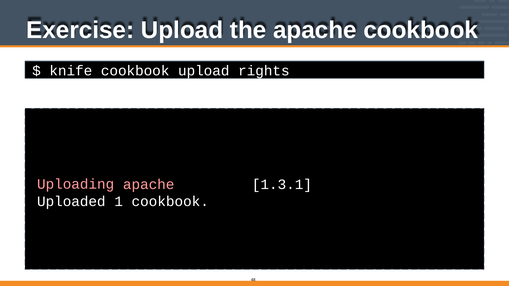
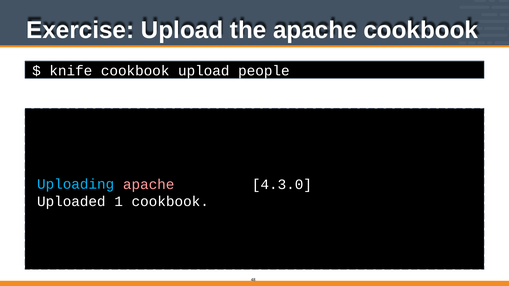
rights: rights -> people
Uploading colour: pink -> light blue
1.3.1: 1.3.1 -> 4.3.0
